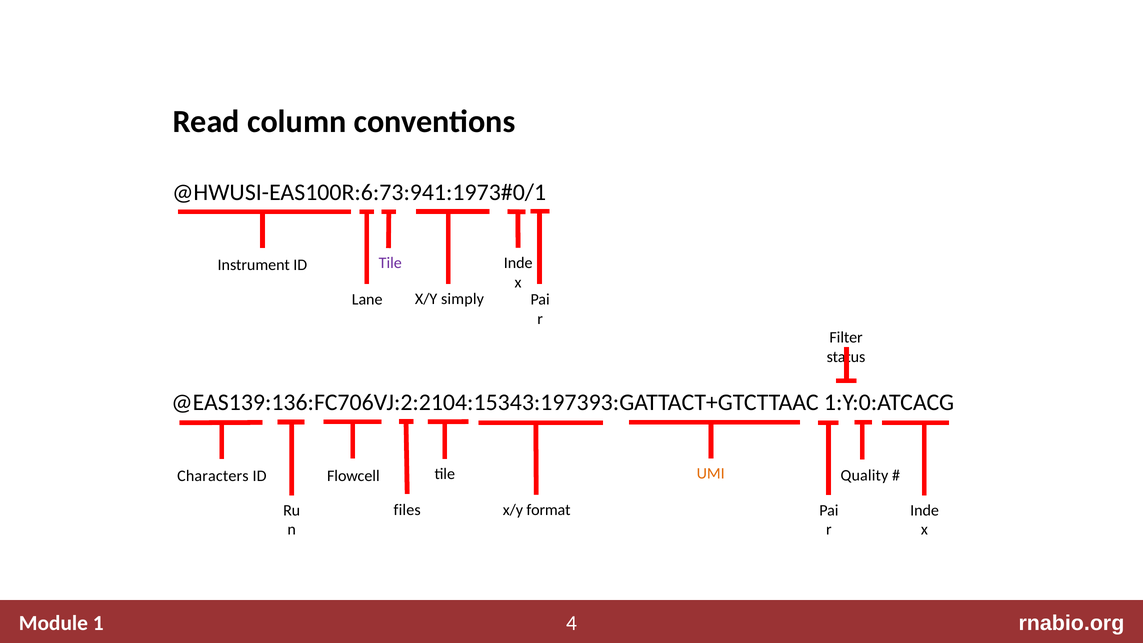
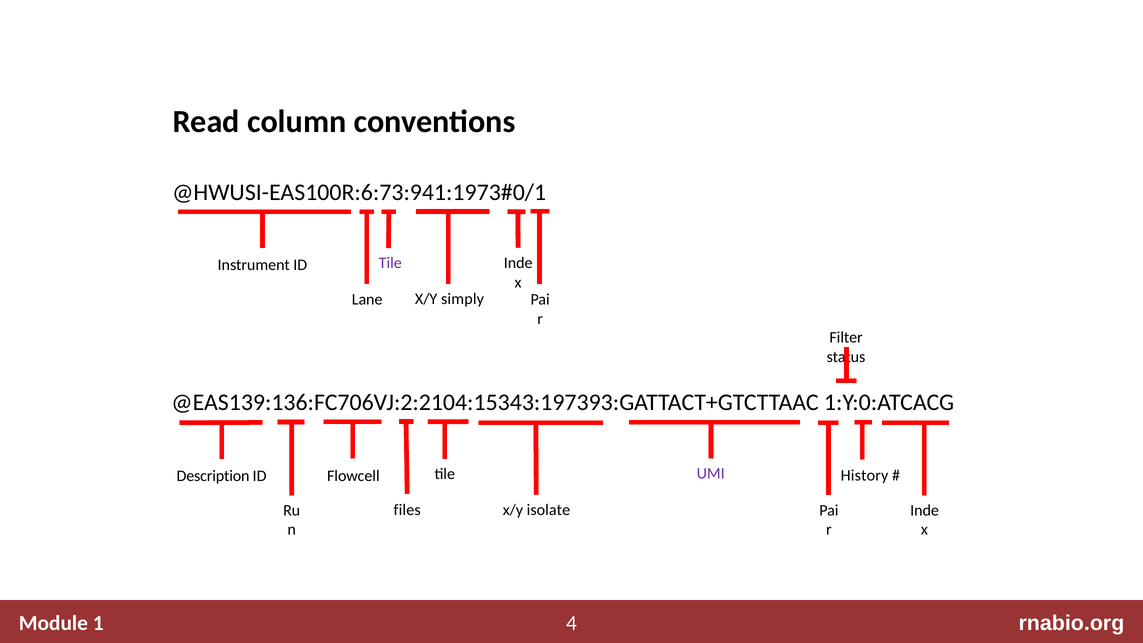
Quality: Quality -> History
Characters: Characters -> Description
UMI colour: orange -> purple
format: format -> isolate
